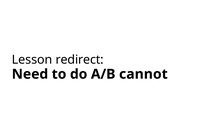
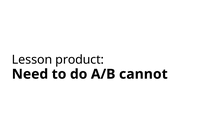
redirect: redirect -> product
